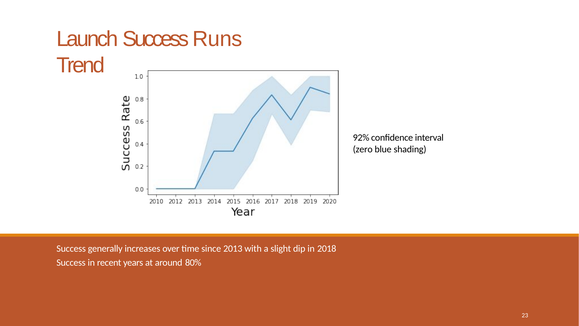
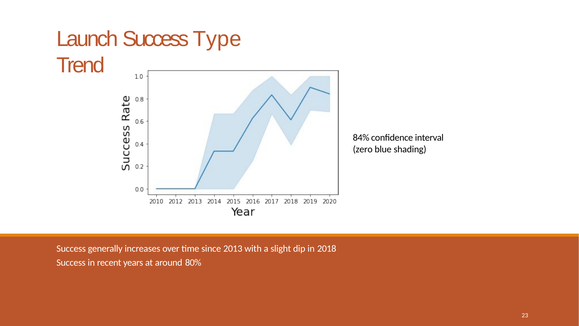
Runs: Runs -> Type
92%: 92% -> 84%
